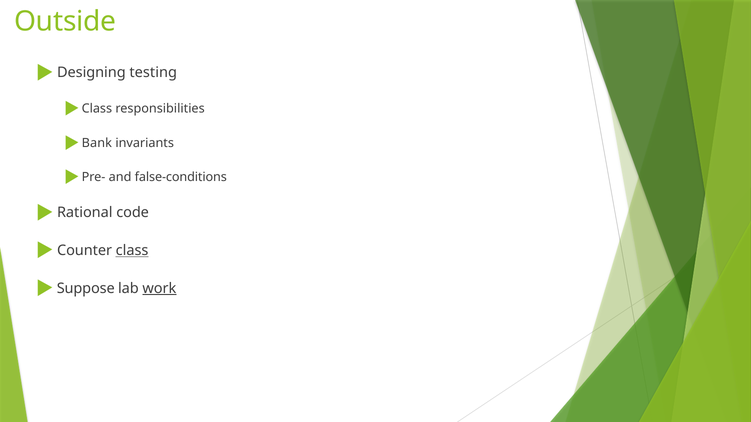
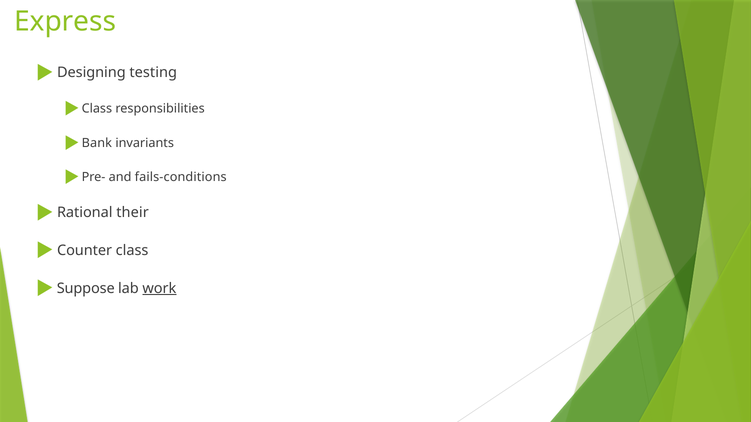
Outside: Outside -> Express
false-conditions: false-conditions -> fails-conditions
code: code -> their
class at (132, 251) underline: present -> none
